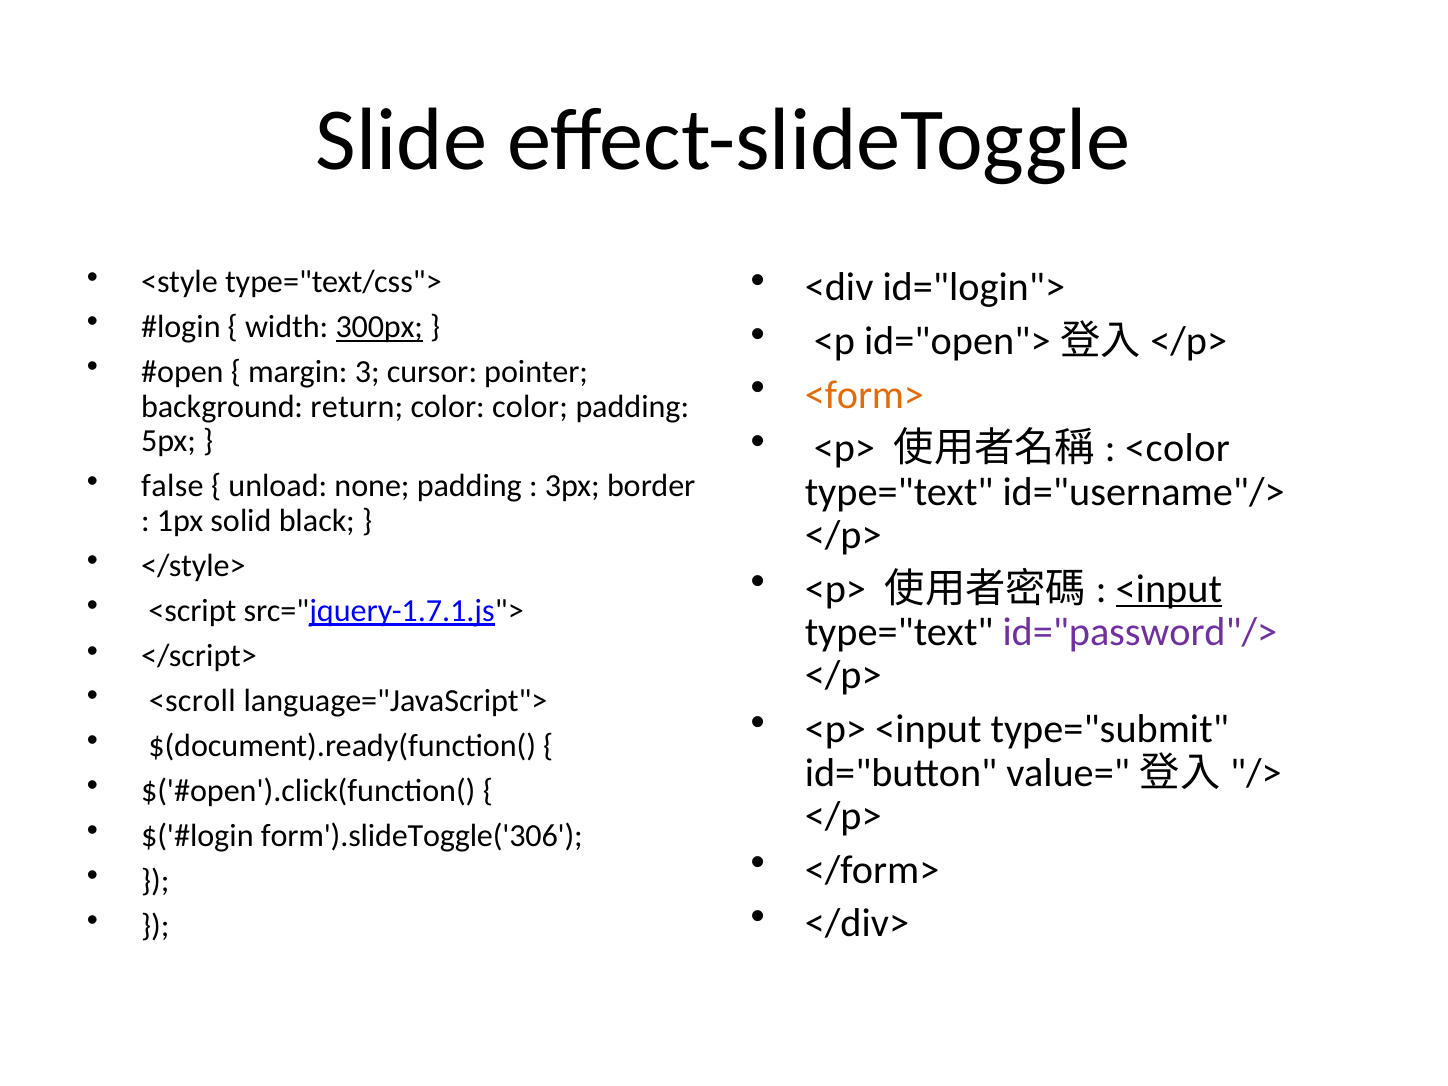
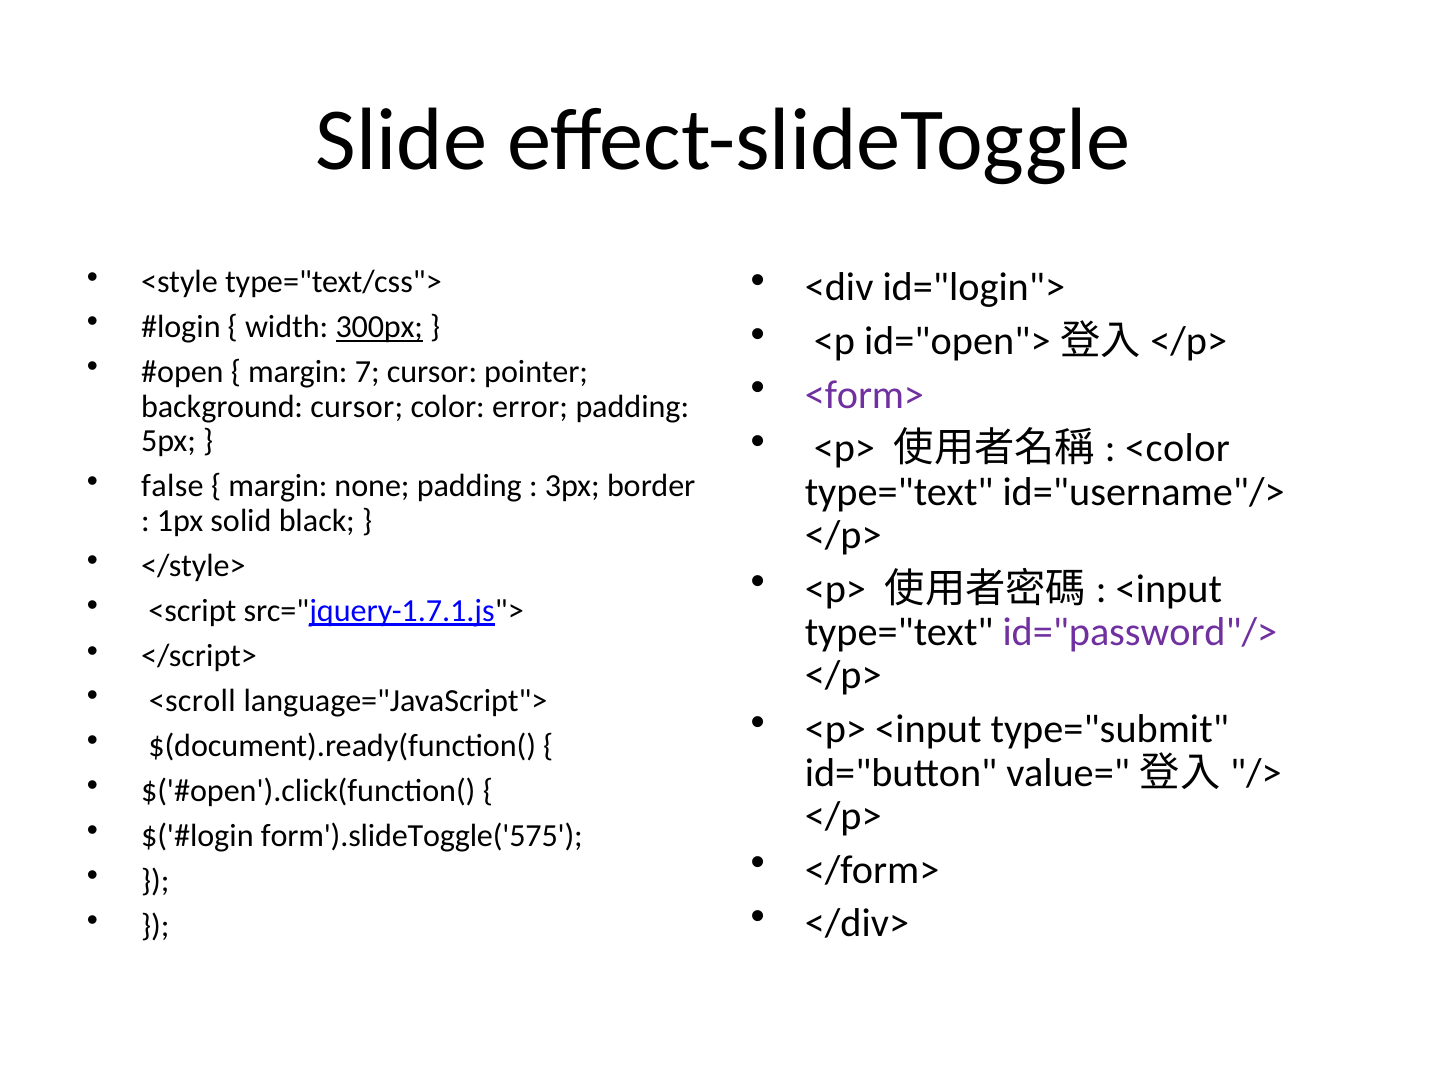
3: 3 -> 7
<form> colour: orange -> purple
background return: return -> cursor
color color: color -> error
unload at (278, 486): unload -> margin
<input at (1169, 589) underline: present -> none
form').slideToggle('306: form').slideToggle('306 -> form').slideToggle('575
